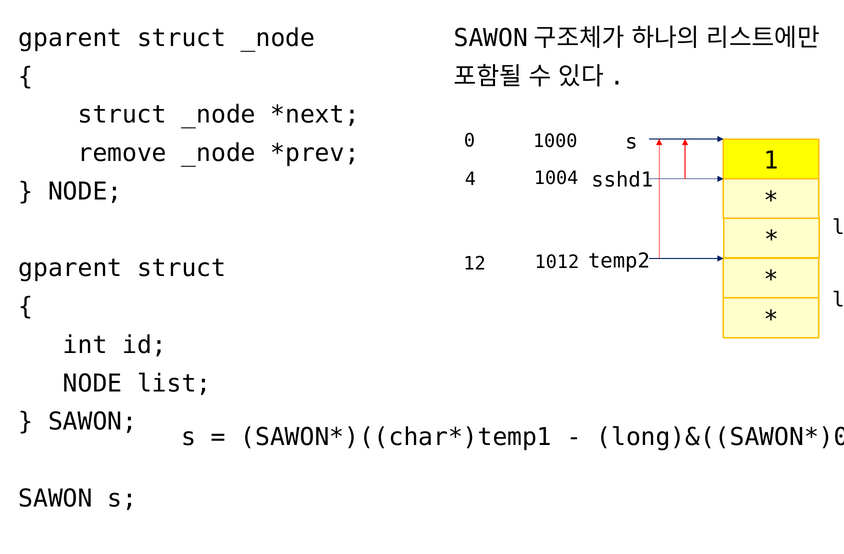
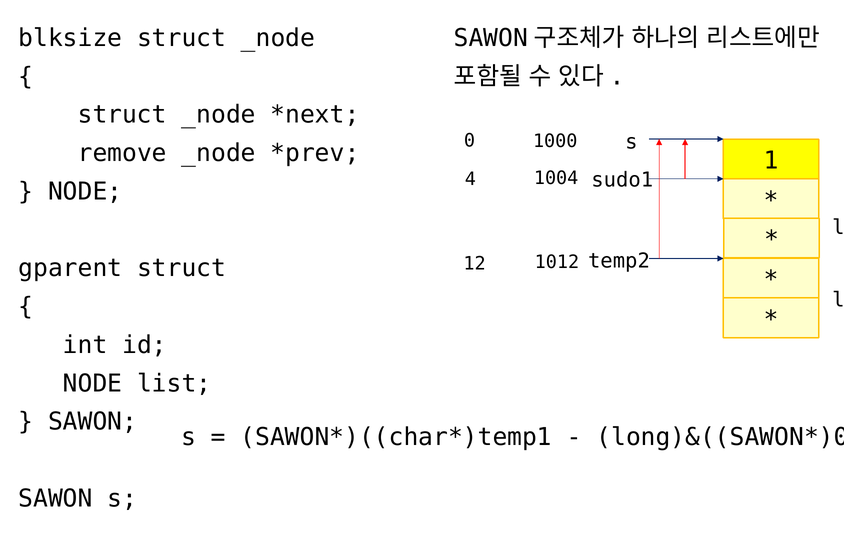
gparent at (70, 38): gparent -> blksize
sshd1: sshd1 -> sudo1
